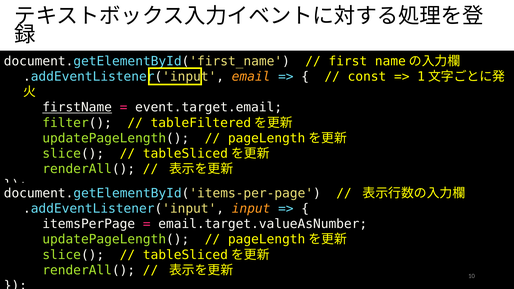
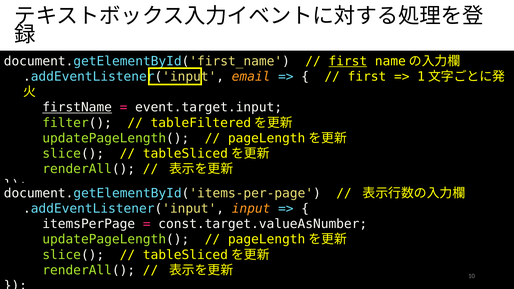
first at (348, 61) underline: none -> present
const at (367, 77): const -> first
event.target.email: event.target.email -> event.target.input
email.target.valueAsNumber: email.target.valueAsNumber -> const.target.valueAsNumber
